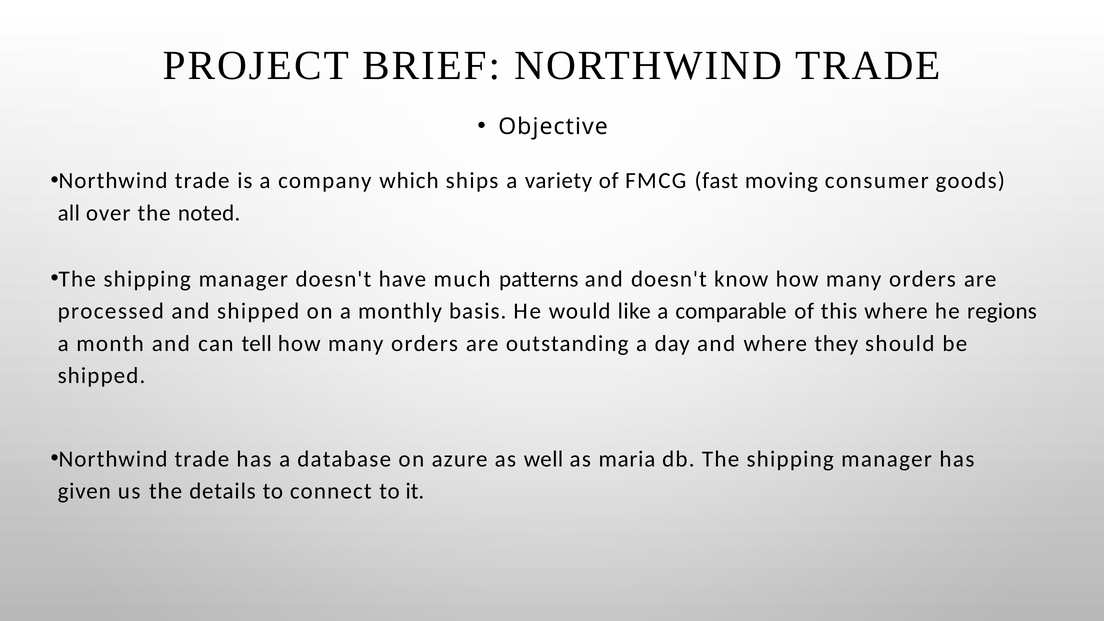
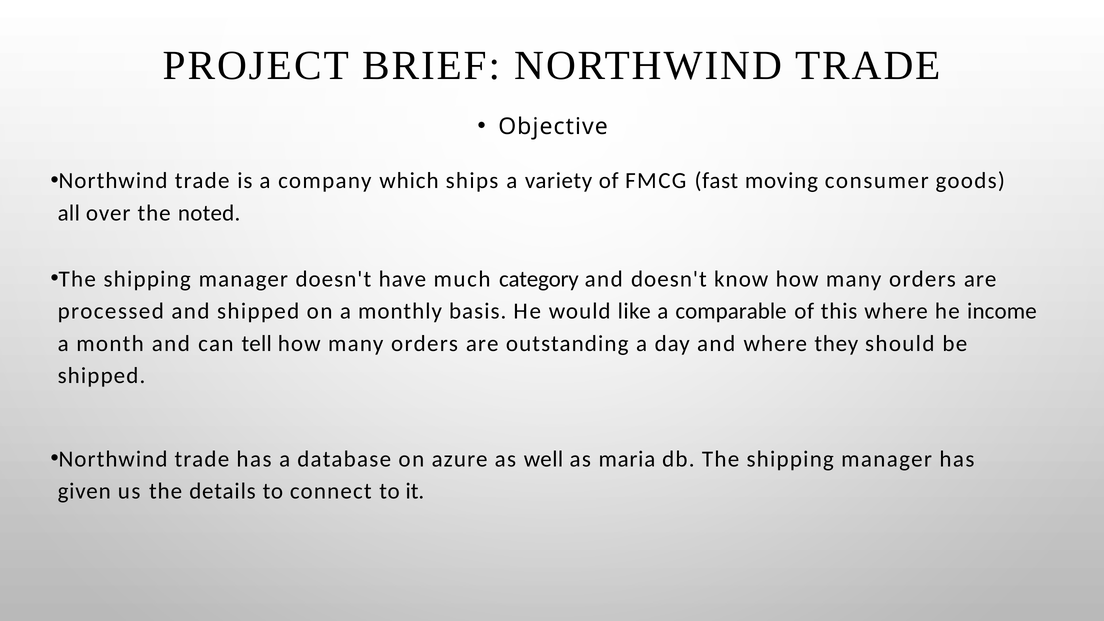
patterns: patterns -> category
regions: regions -> income
